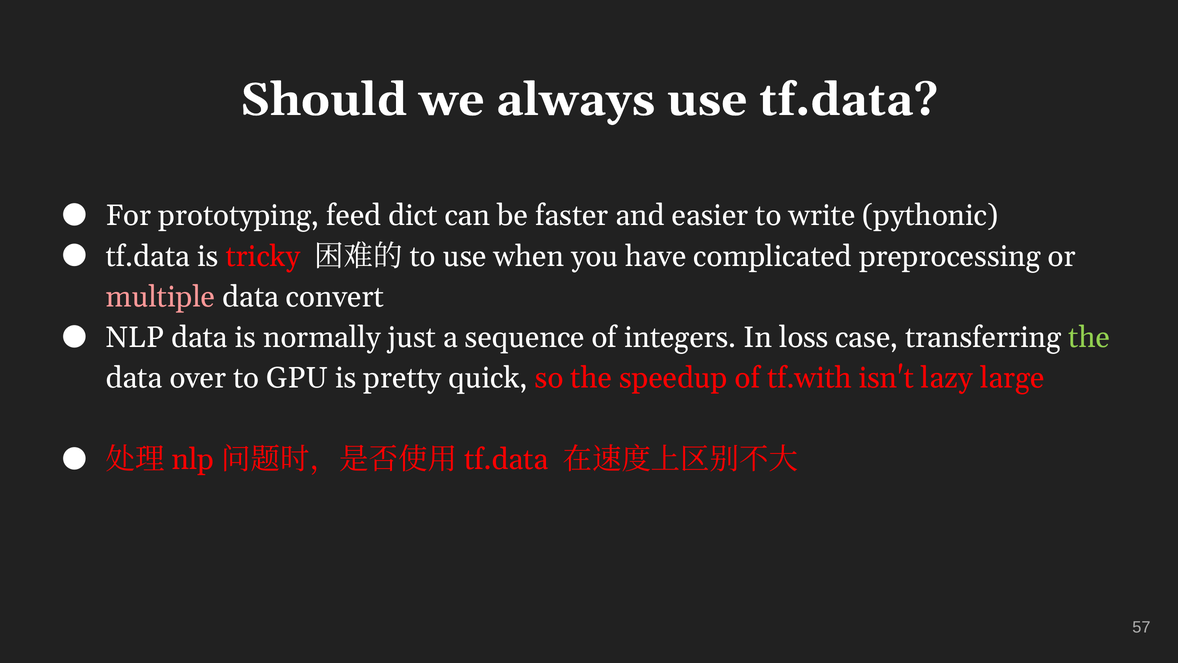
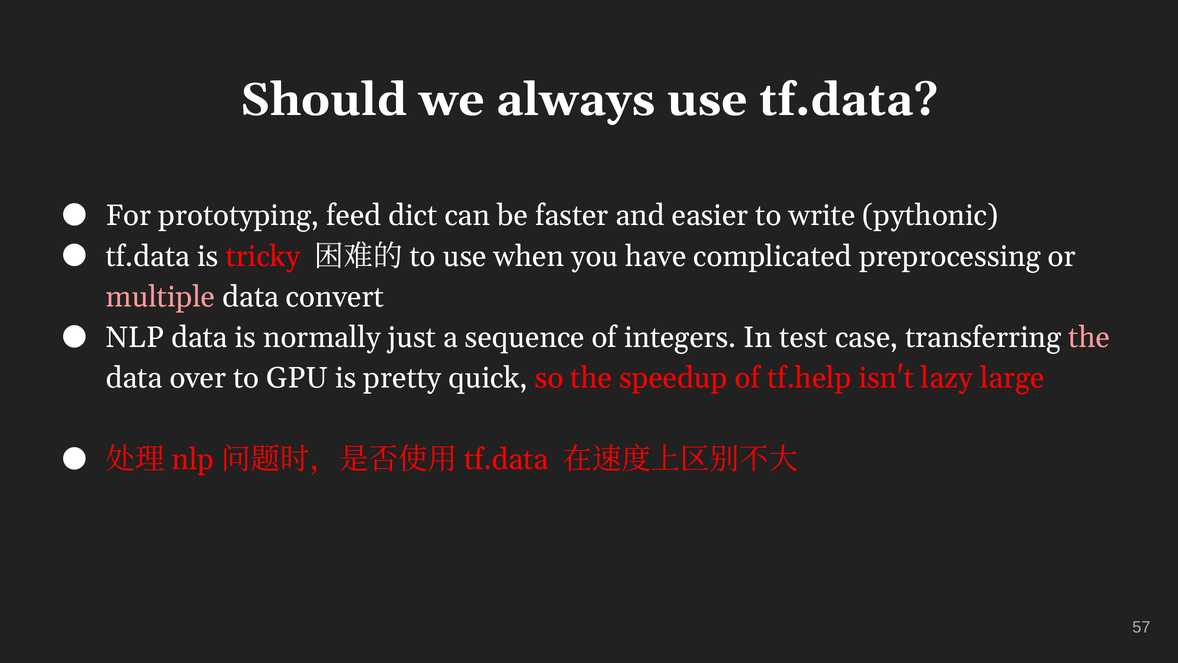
loss: loss -> test
the at (1089, 337) colour: light green -> pink
tf.with: tf.with -> tf.help
